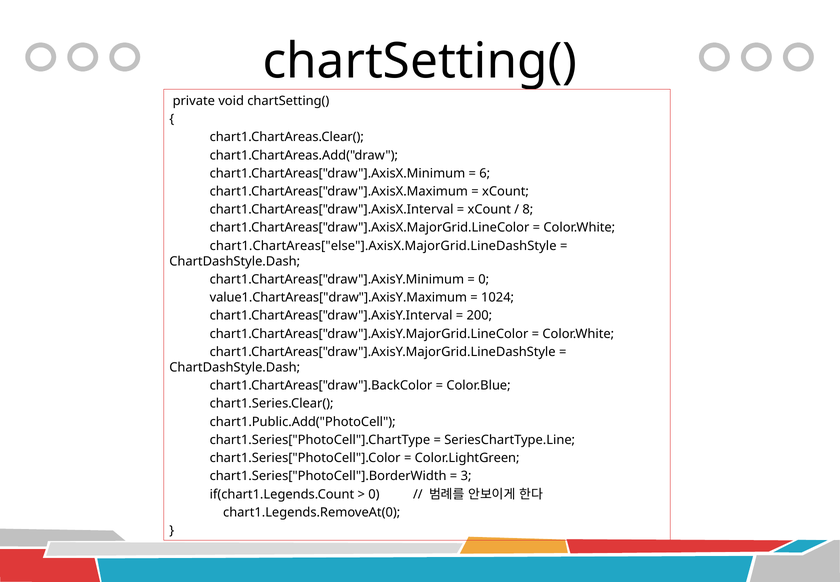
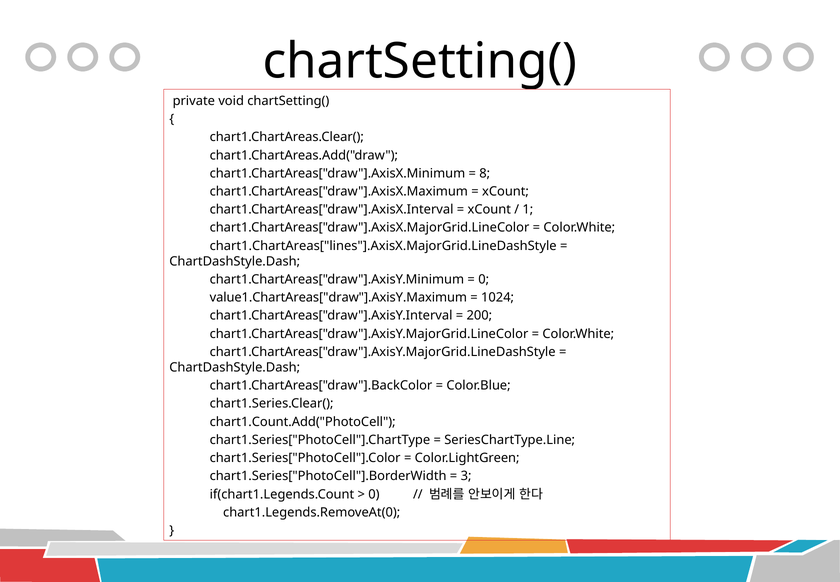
6: 6 -> 8
8: 8 -> 1
chart1.ChartAreas["else"].AxisX.MajorGrid.LineDashStyle: chart1.ChartAreas["else"].AxisX.MajorGrid.LineDashStyle -> chart1.ChartAreas["lines"].AxisX.MajorGrid.LineDashStyle
chart1.Public.Add("PhotoCell: chart1.Public.Add("PhotoCell -> chart1.Count.Add("PhotoCell
